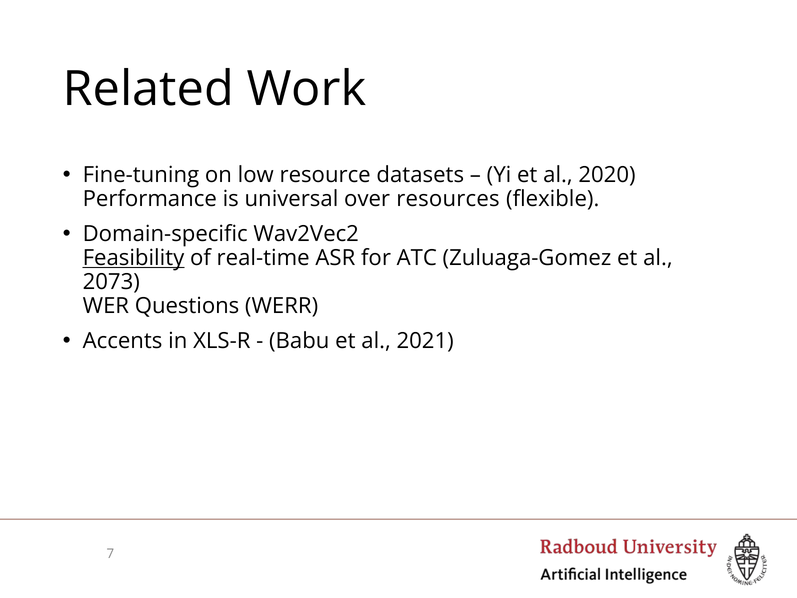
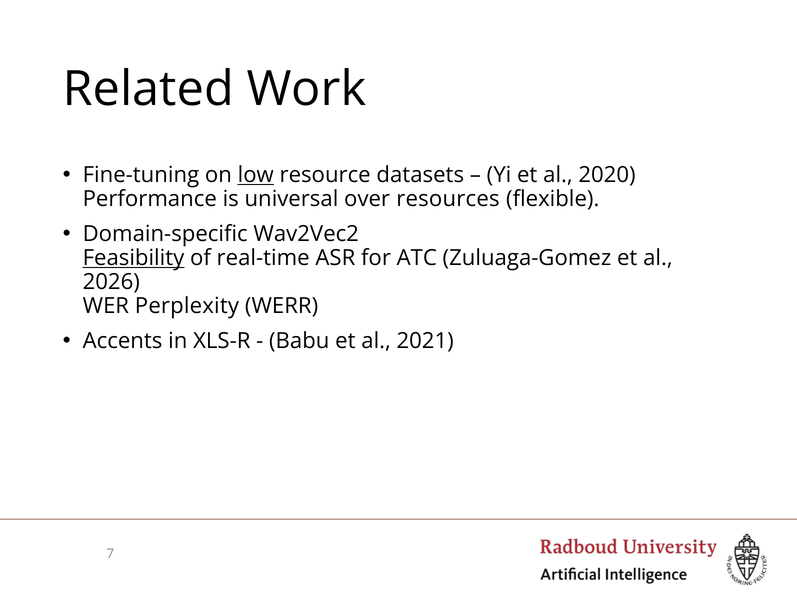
low underline: none -> present
2073: 2073 -> 2026
Questions: Questions -> Perplexity
